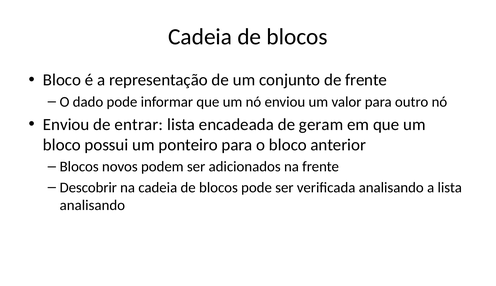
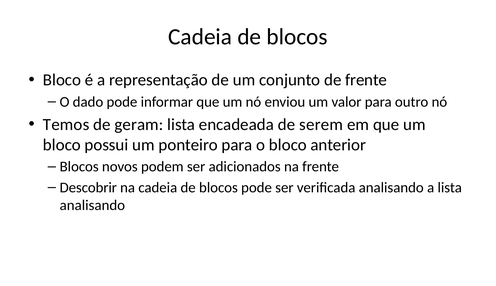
Enviou at (66, 125): Enviou -> Temos
entrar: entrar -> geram
geram: geram -> serem
